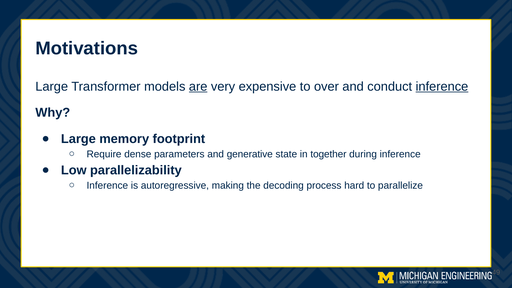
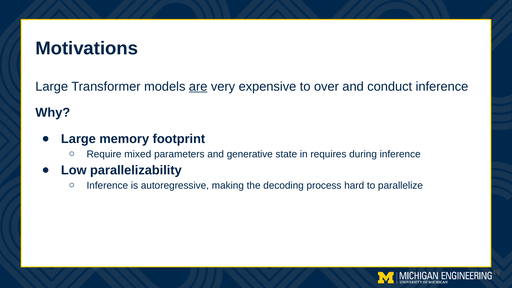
inference at (442, 87) underline: present -> none
dense: dense -> mixed
together: together -> requires
